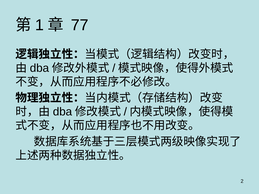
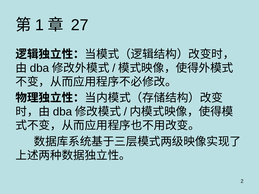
77: 77 -> 27
